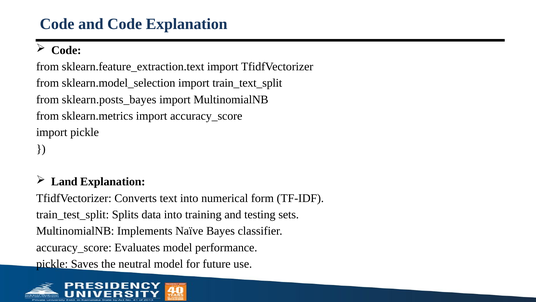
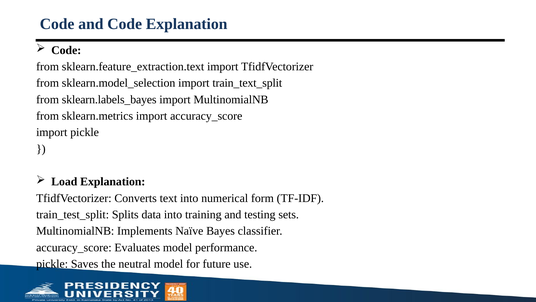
sklearn.posts_bayes: sklearn.posts_bayes -> sklearn.labels_bayes
Land: Land -> Load
